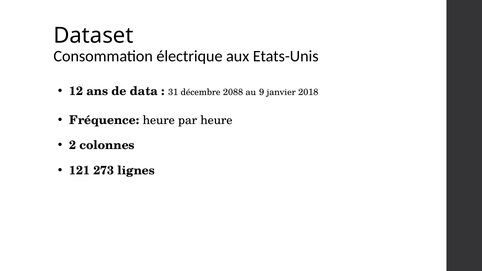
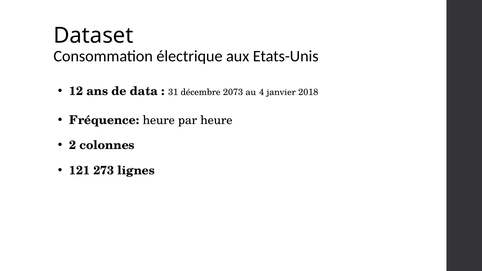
2088: 2088 -> 2073
9: 9 -> 4
